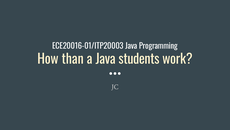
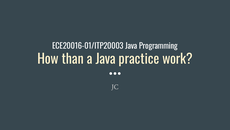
students: students -> practice
